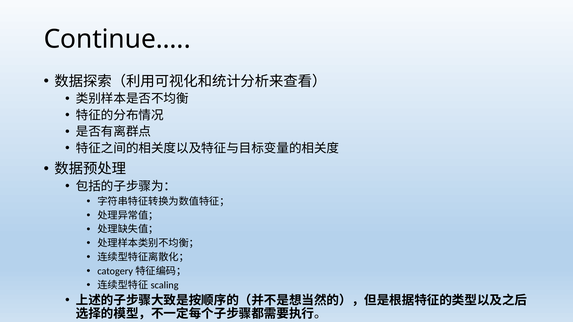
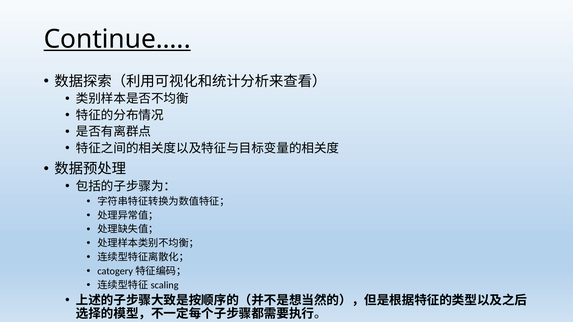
Continue… underline: none -> present
